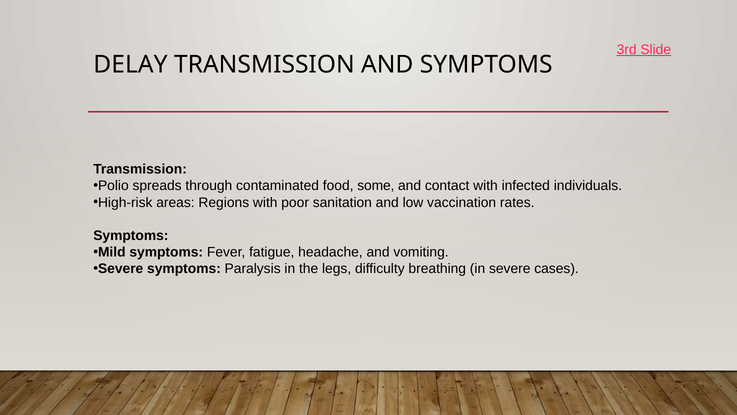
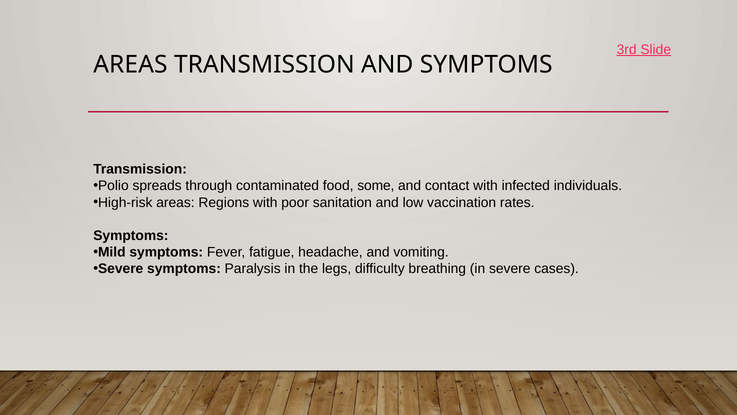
DELAY at (130, 65): DELAY -> AREAS
